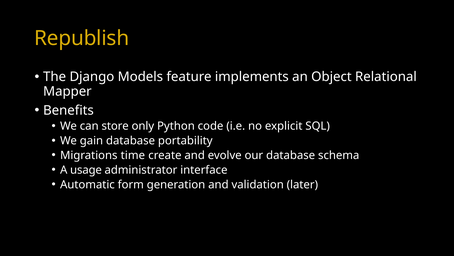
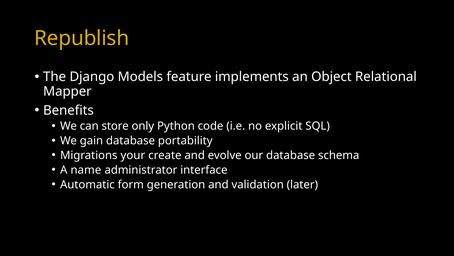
time: time -> your
usage: usage -> name
